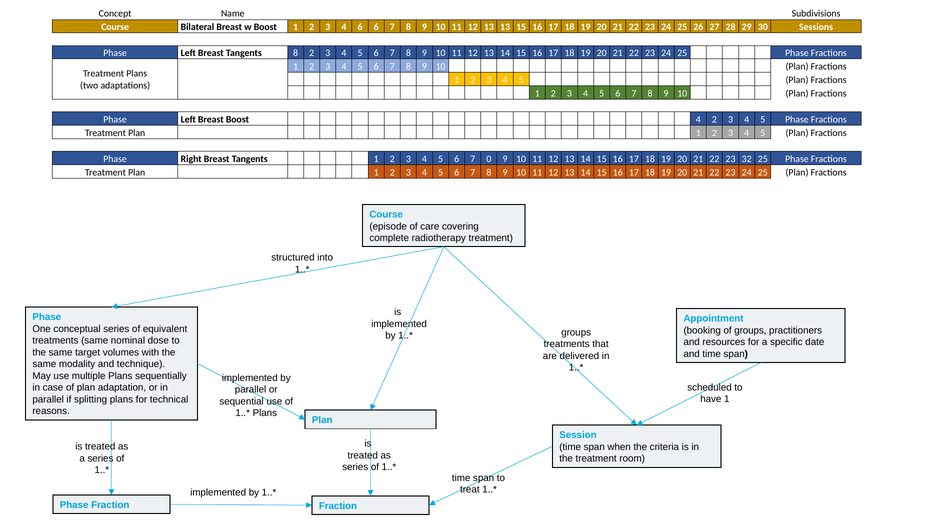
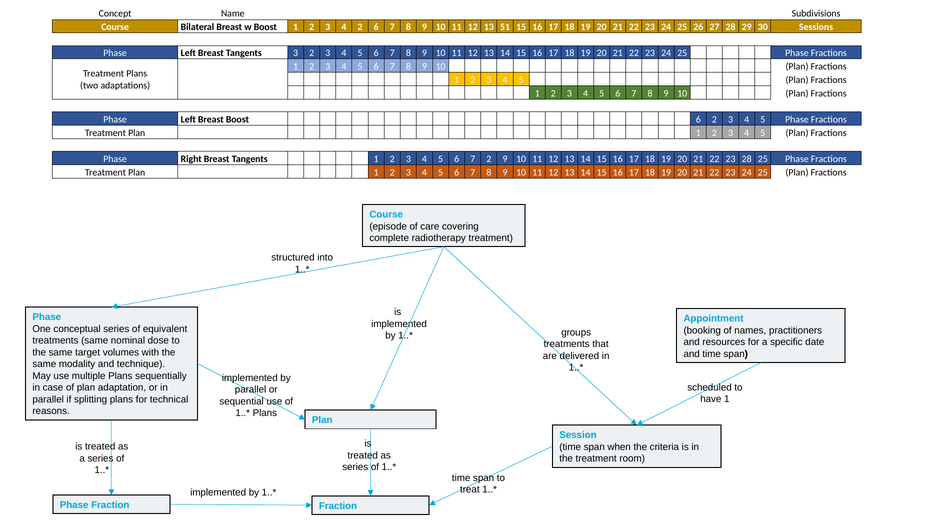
4 6: 6 -> 2
13 13: 13 -> 51
Tangents 8: 8 -> 3
Boost 4: 4 -> 6
7 0: 0 -> 2
23 32: 32 -> 28
of groups: groups -> names
